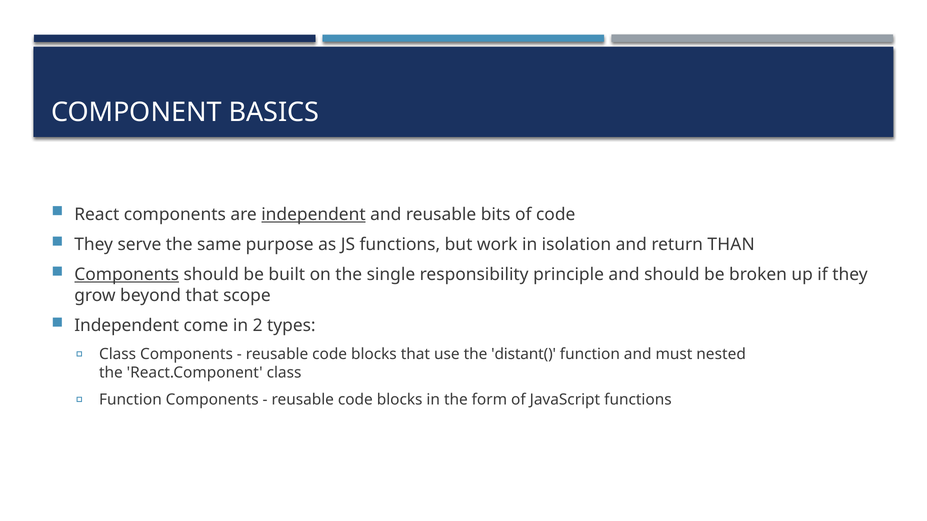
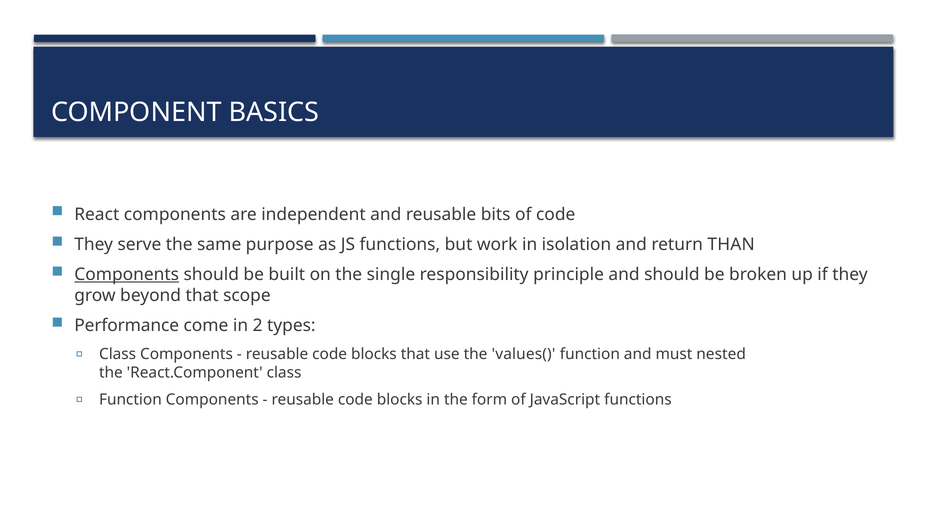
independent at (313, 214) underline: present -> none
Independent at (127, 326): Independent -> Performance
distant(: distant( -> values(
